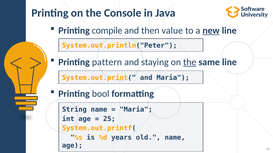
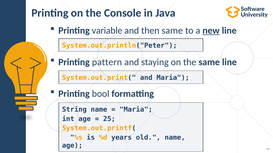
compile: compile -> variable
then value: value -> same
the at (190, 62) underline: present -> none
